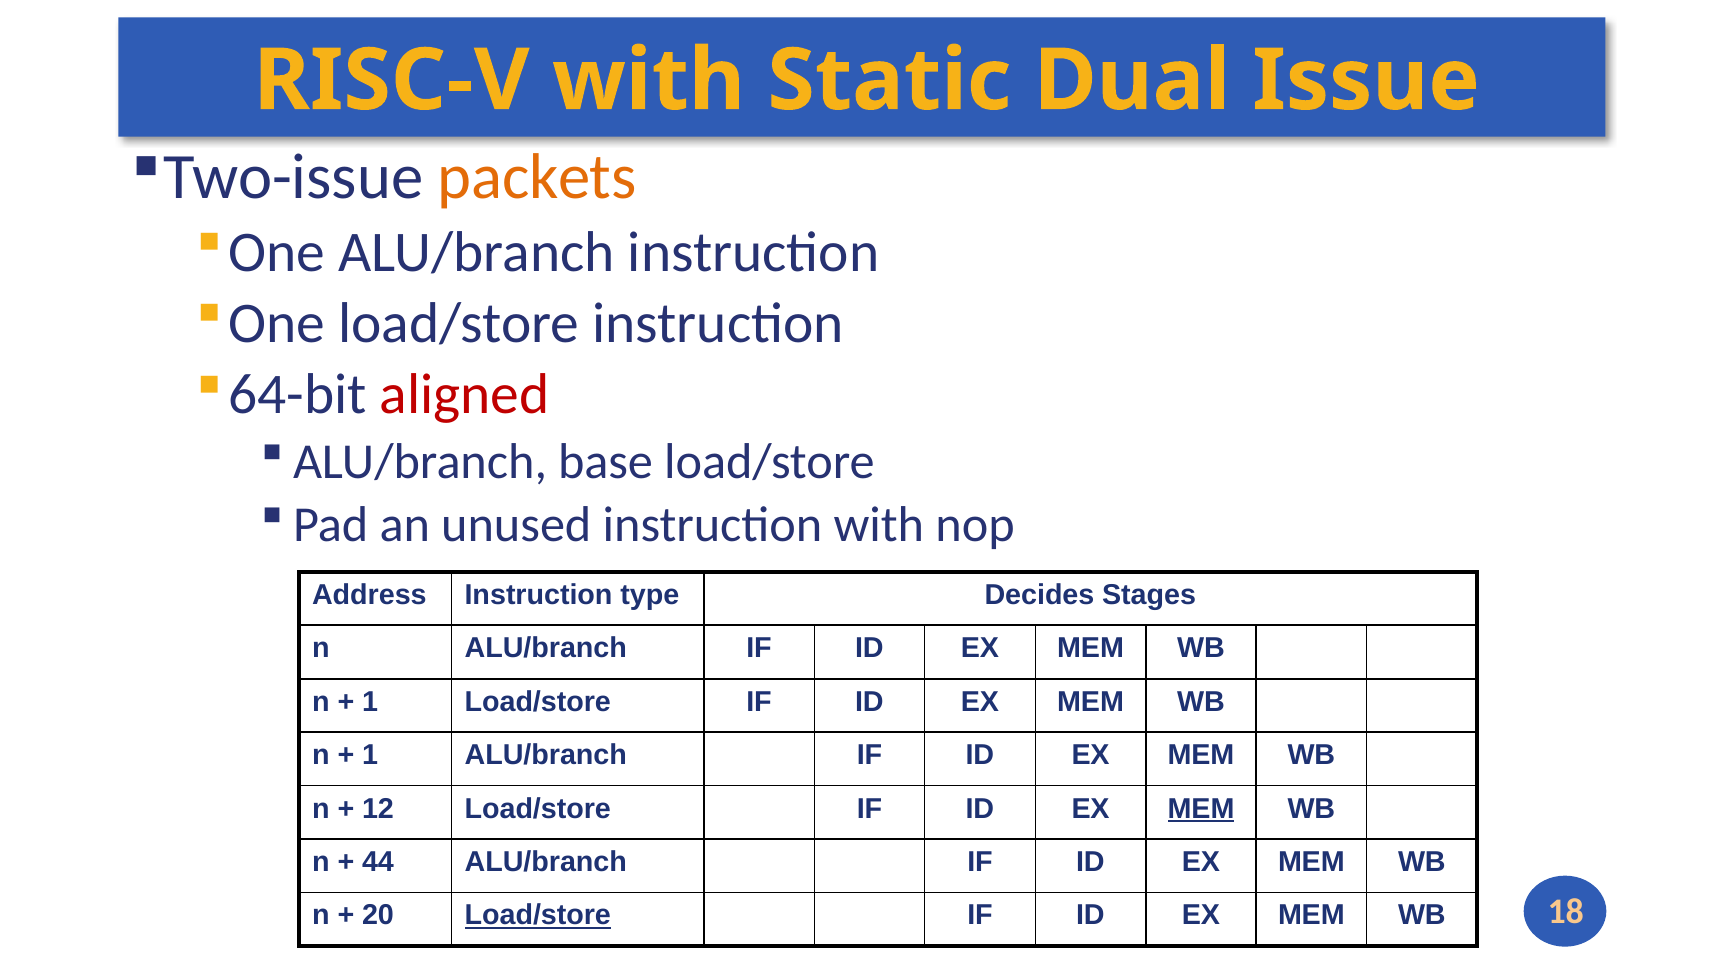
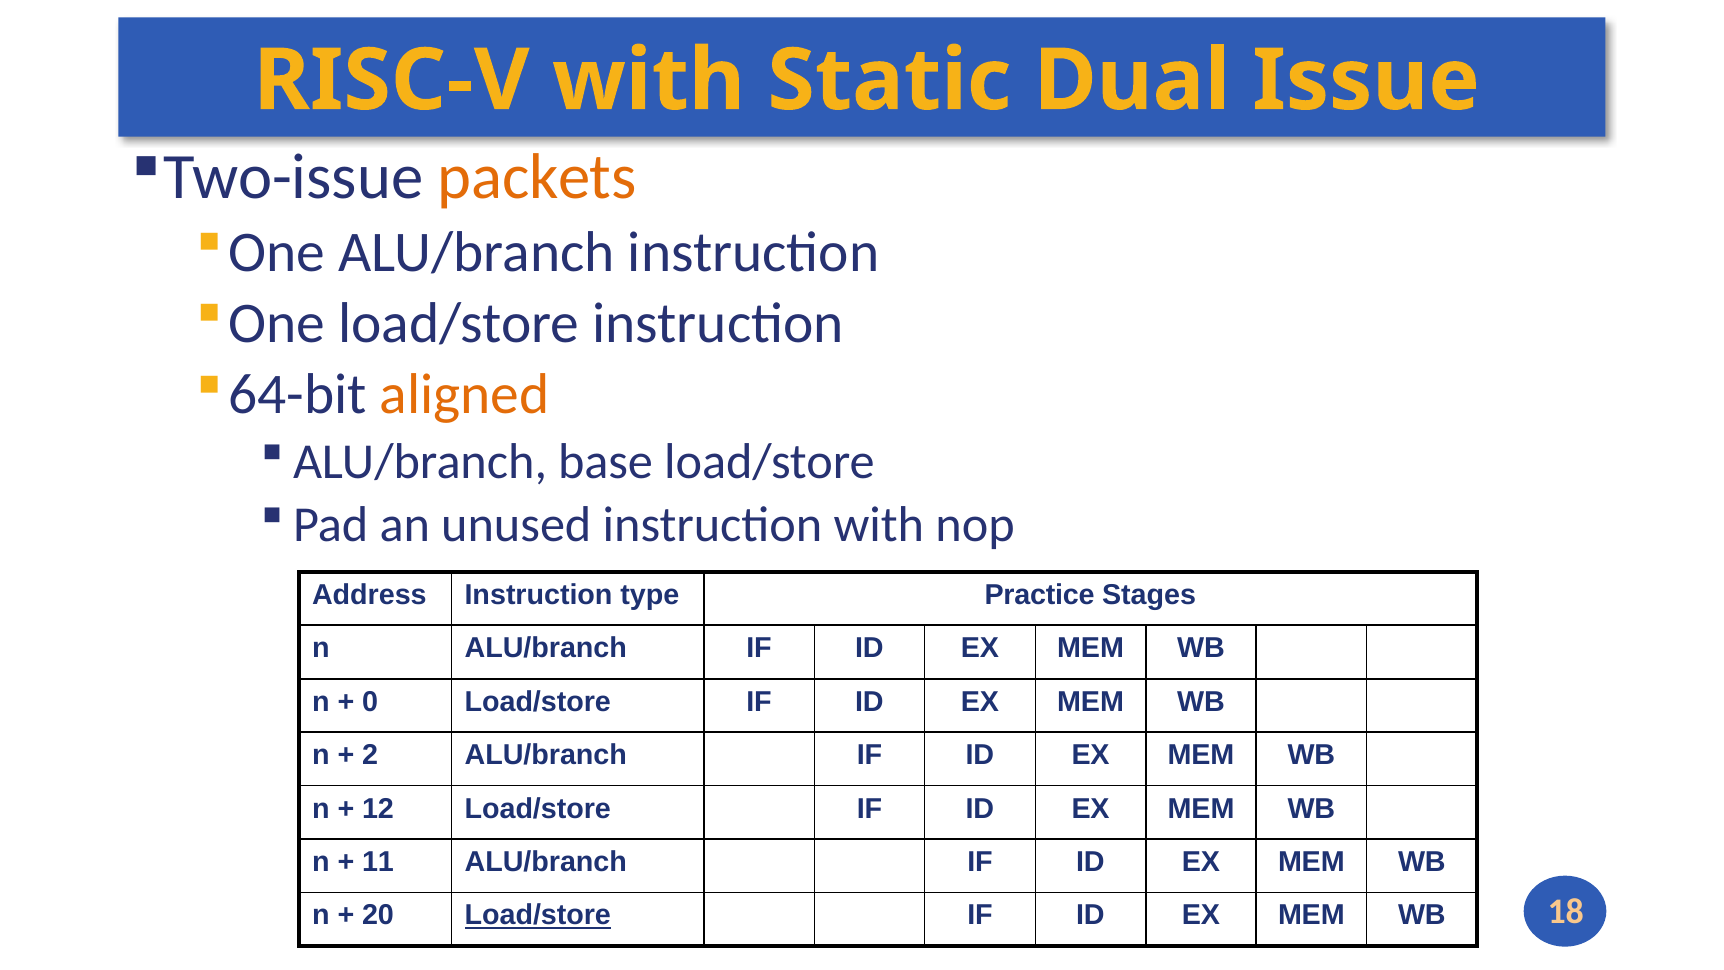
aligned colour: red -> orange
Decides: Decides -> Practice
1 at (370, 701): 1 -> 0
1 at (370, 755): 1 -> 2
MEM at (1201, 808) underline: present -> none
44: 44 -> 11
